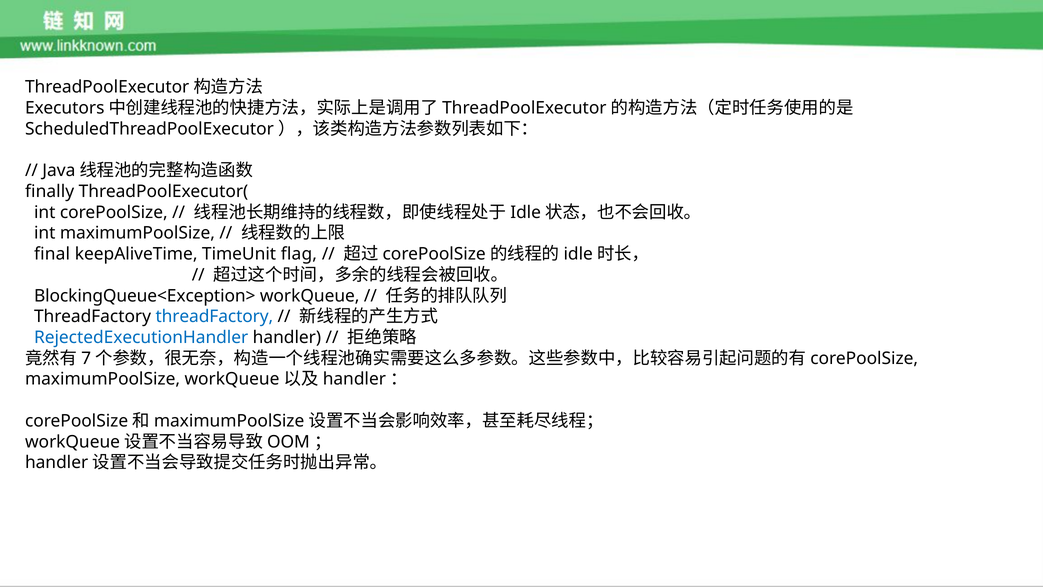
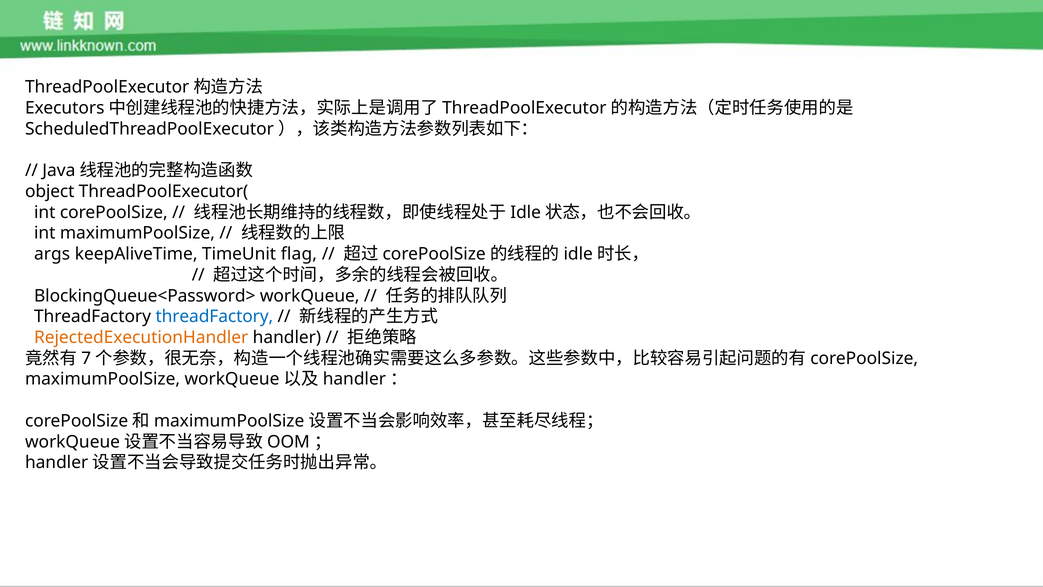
finally: finally -> object
final: final -> args
BlockingQueue<Exception>: BlockingQueue<Exception> -> BlockingQueue<Password>
RejectedExecutionHandler colour: blue -> orange
